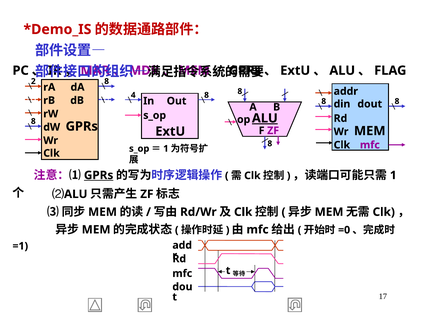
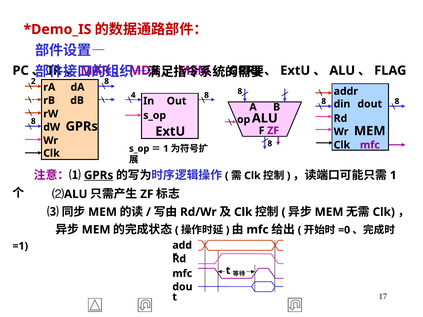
ALU at (265, 118) underline: present -> none
